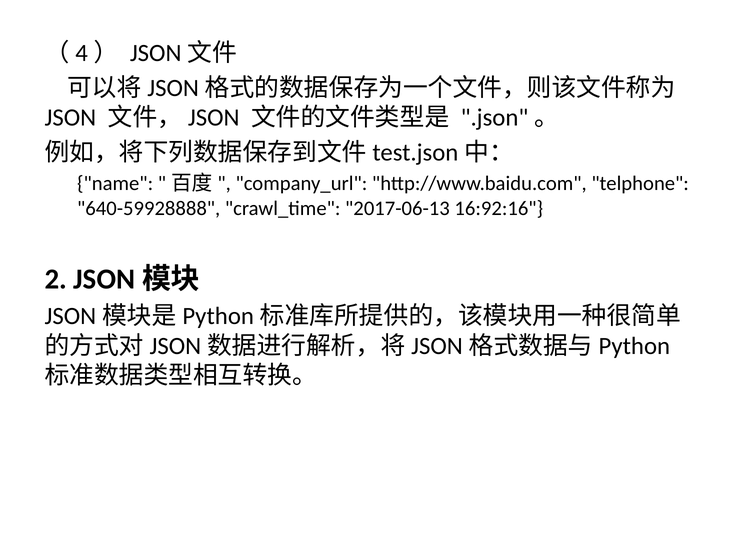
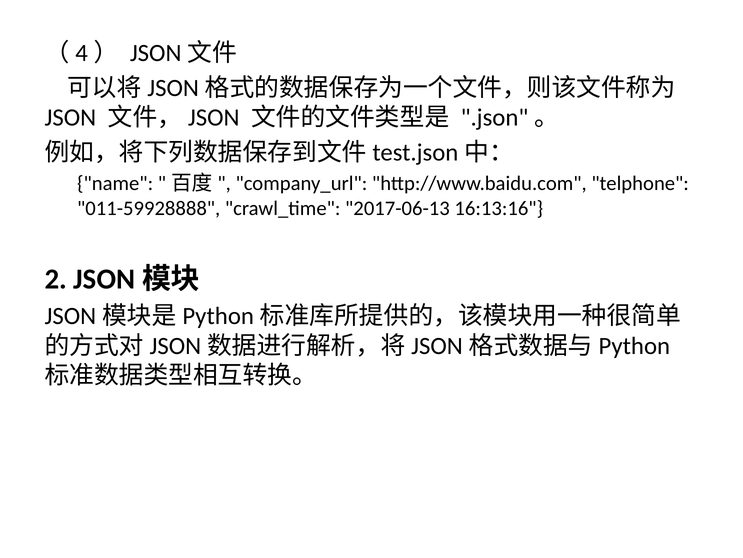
640-59928888: 640-59928888 -> 011-59928888
16:92:16: 16:92:16 -> 16:13:16
